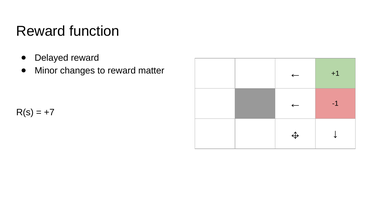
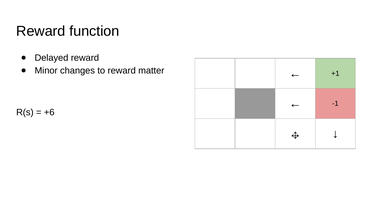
+7: +7 -> +6
